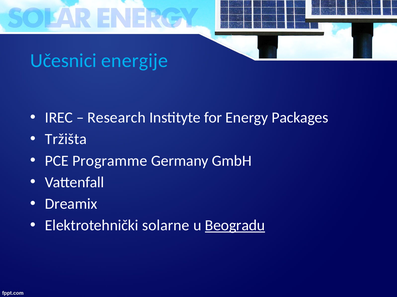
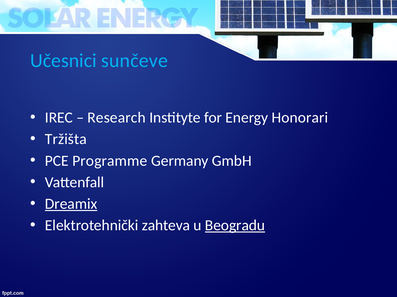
energije: energije -> sunčeve
Packages: Packages -> Honorari
Dreamix underline: none -> present
solarne: solarne -> zahteva
